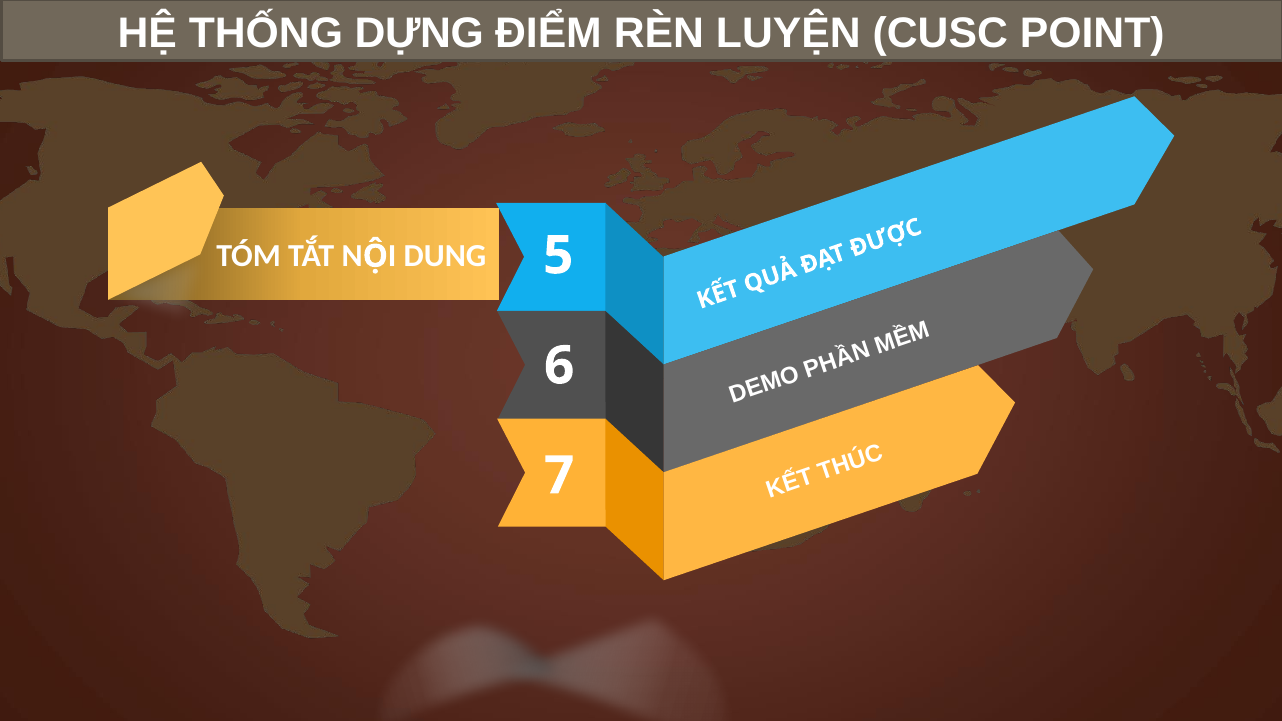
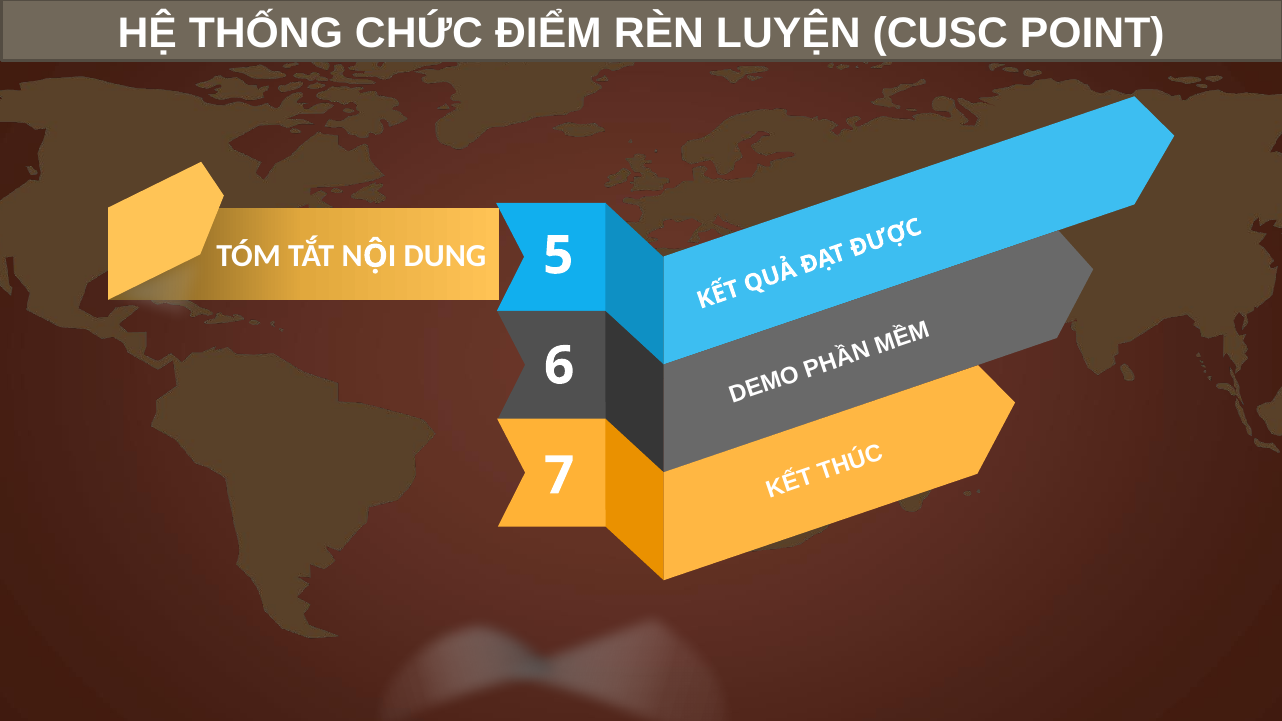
DỰNG: DỰNG -> CHỨC
